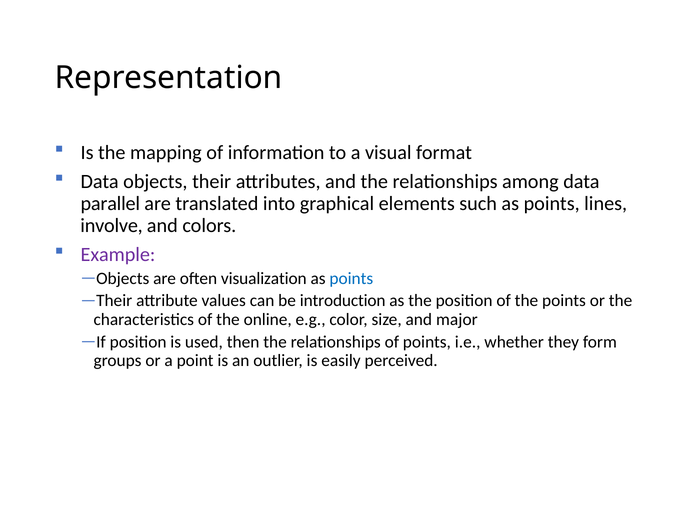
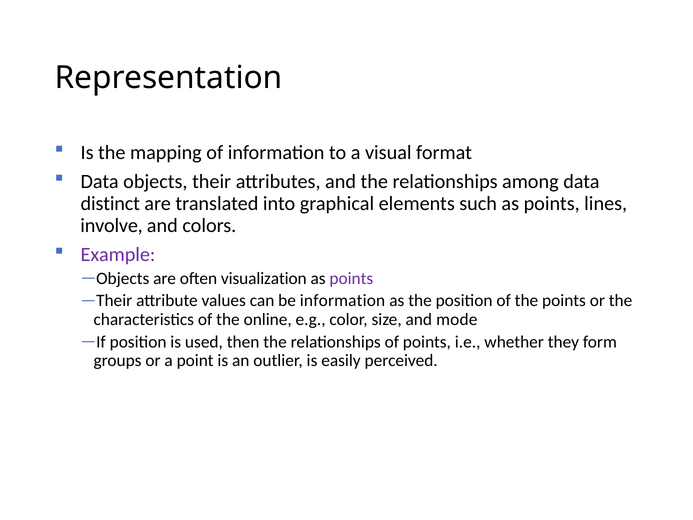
parallel: parallel -> distinct
points at (351, 278) colour: blue -> purple
be introduction: introduction -> information
major: major -> mode
